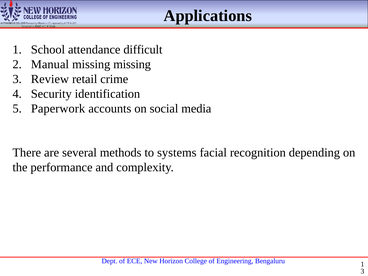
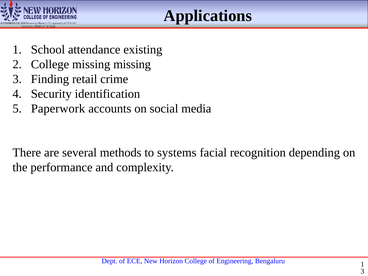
difficult: difficult -> existing
Manual at (50, 64): Manual -> College
Review: Review -> Finding
